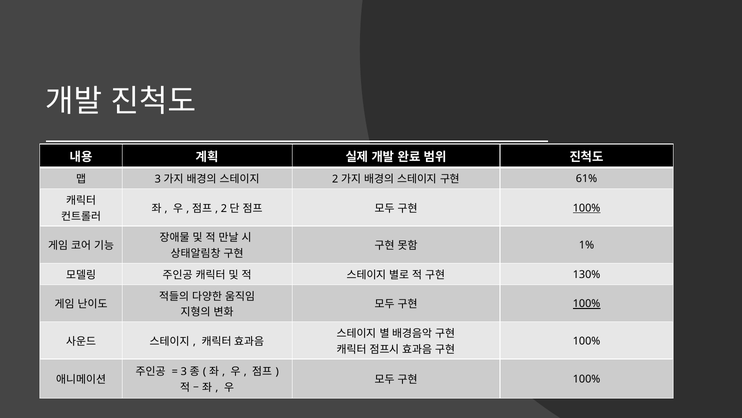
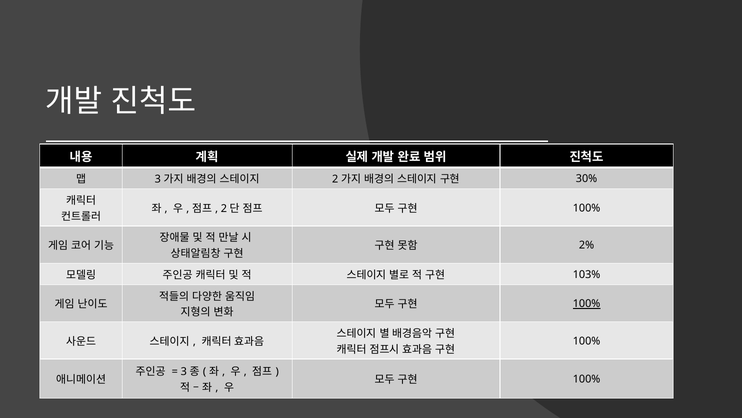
61%: 61% -> 30%
100% at (587, 208) underline: present -> none
1%: 1% -> 2%
130%: 130% -> 103%
